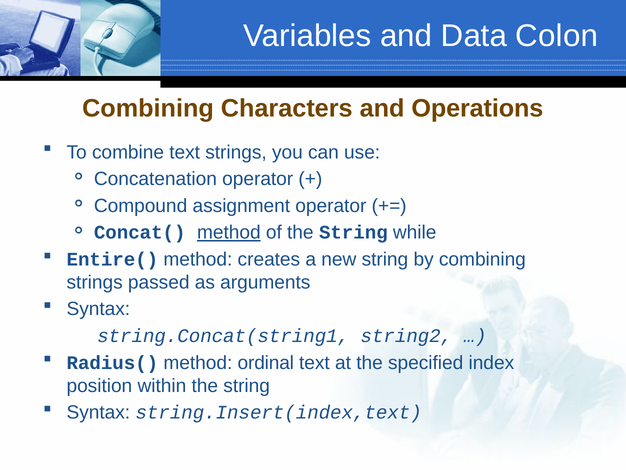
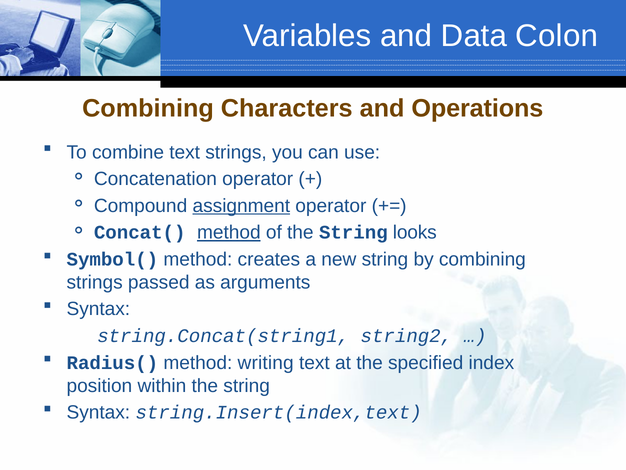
assignment underline: none -> present
while: while -> looks
Entire(: Entire( -> Symbol(
ordinal: ordinal -> writing
